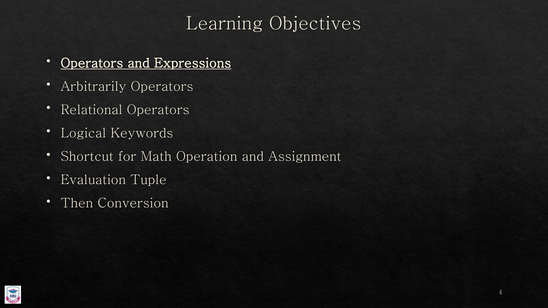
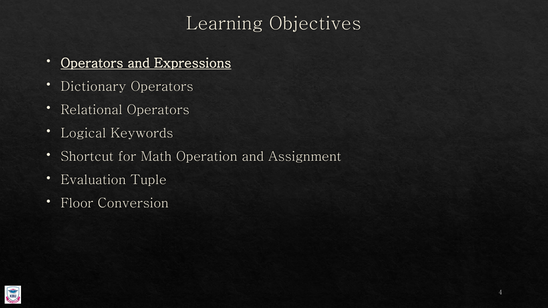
Arbitrarily: Arbitrarily -> Dictionary
Then: Then -> Floor
